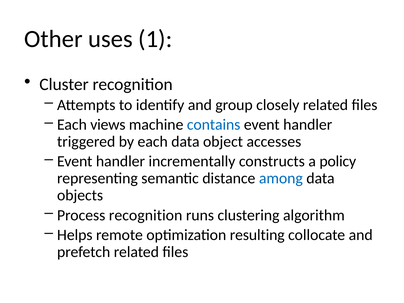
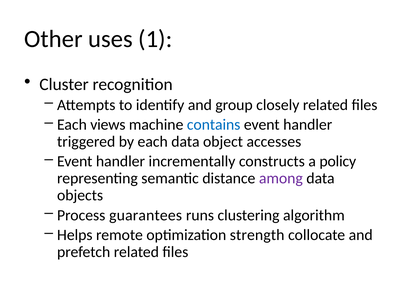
among colour: blue -> purple
Process recognition: recognition -> guarantees
resulting: resulting -> strength
